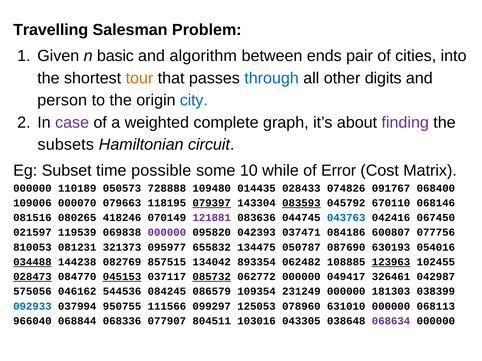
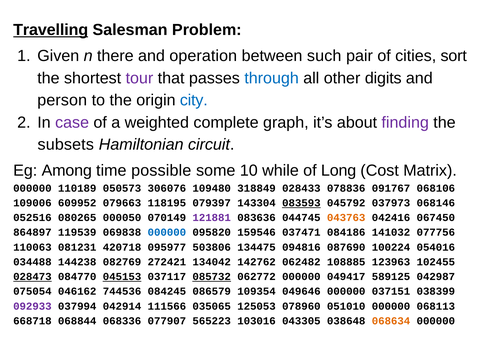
Travelling underline: none -> present
basic: basic -> there
algorithm: algorithm -> operation
ends: ends -> such
into: into -> sort
tour colour: orange -> purple
Subset: Subset -> Among
Error: Error -> Long
728888: 728888 -> 306076
014435: 014435 -> 318849
074826: 074826 -> 078836
068400: 068400 -> 068106
000070: 000070 -> 609952
079397 underline: present -> none
670110: 670110 -> 037973
081516: 081516 -> 052516
418246: 418246 -> 000050
043763 colour: blue -> orange
021597: 021597 -> 864897
000000 at (167, 233) colour: purple -> blue
042393: 042393 -> 159546
600807: 600807 -> 141032
810053: 810053 -> 110063
321373: 321373 -> 420718
655832: 655832 -> 503806
050787: 050787 -> 094816
630193: 630193 -> 100224
034488 underline: present -> none
857515: 857515 -> 272421
893354: 893354 -> 142762
123963 underline: present -> none
326461: 326461 -> 589125
575056: 575056 -> 075054
544536: 544536 -> 744536
231249: 231249 -> 049646
181303: 181303 -> 037151
092933 colour: blue -> purple
950755: 950755 -> 042914
099297: 099297 -> 035065
631010: 631010 -> 051010
966040: 966040 -> 668718
804511: 804511 -> 565223
068634 colour: purple -> orange
